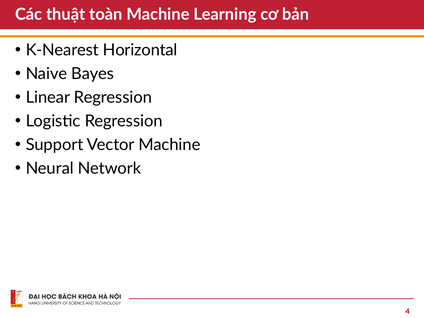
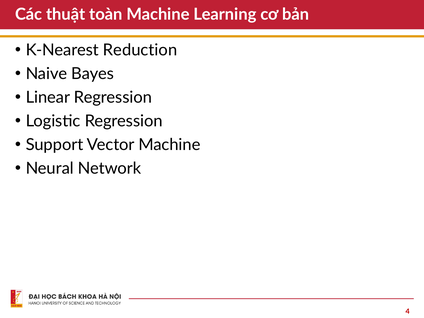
Horizontal: Horizontal -> Reduction
